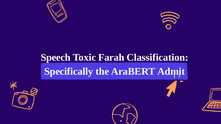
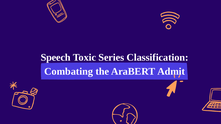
Farah: Farah -> Series
Specifically: Specifically -> Combating
